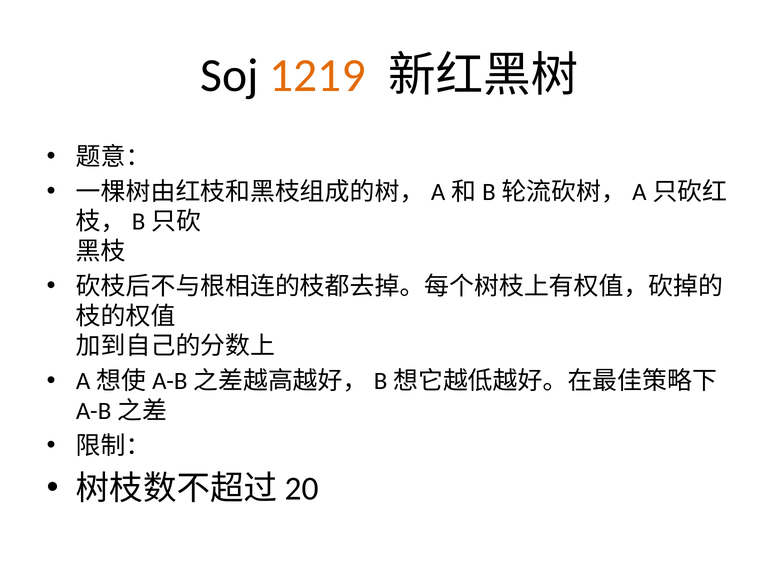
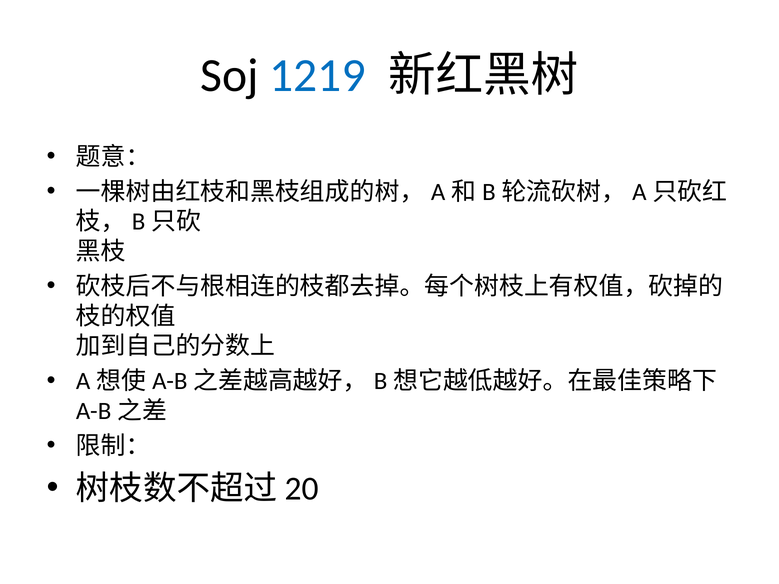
1219 colour: orange -> blue
